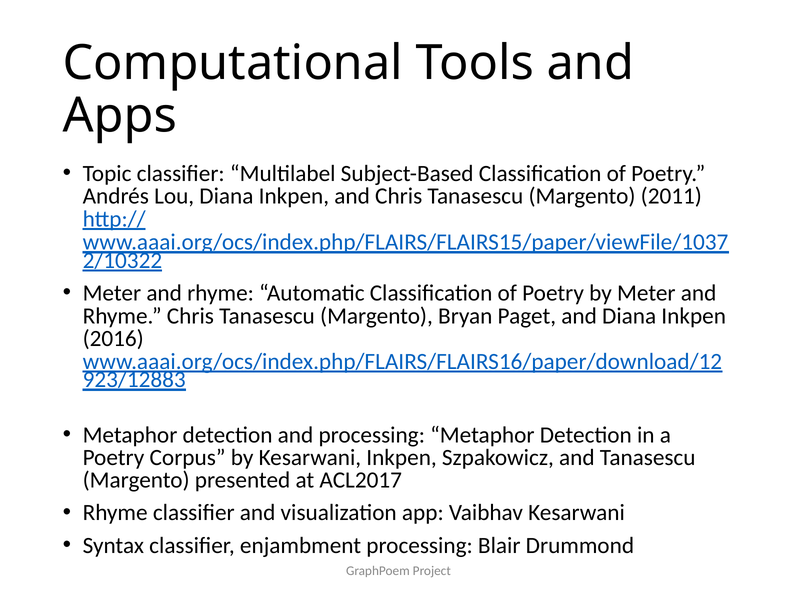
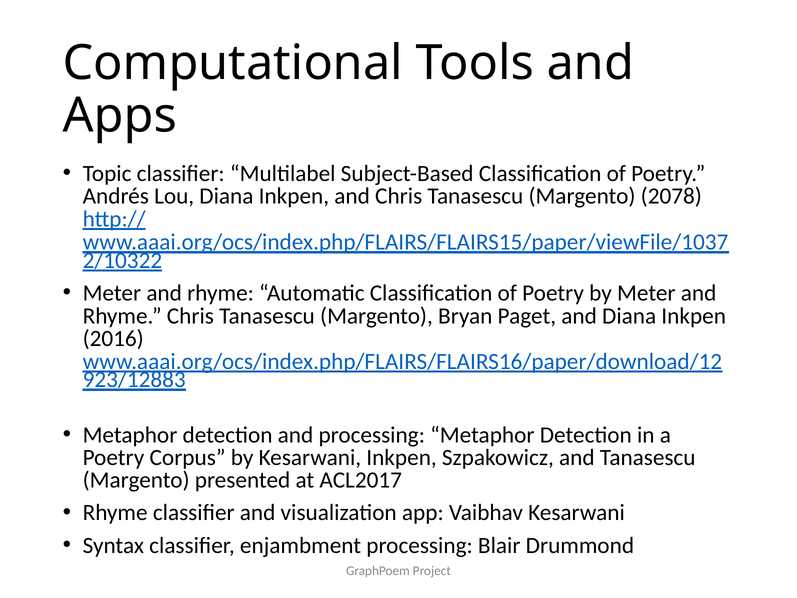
2011: 2011 -> 2078
